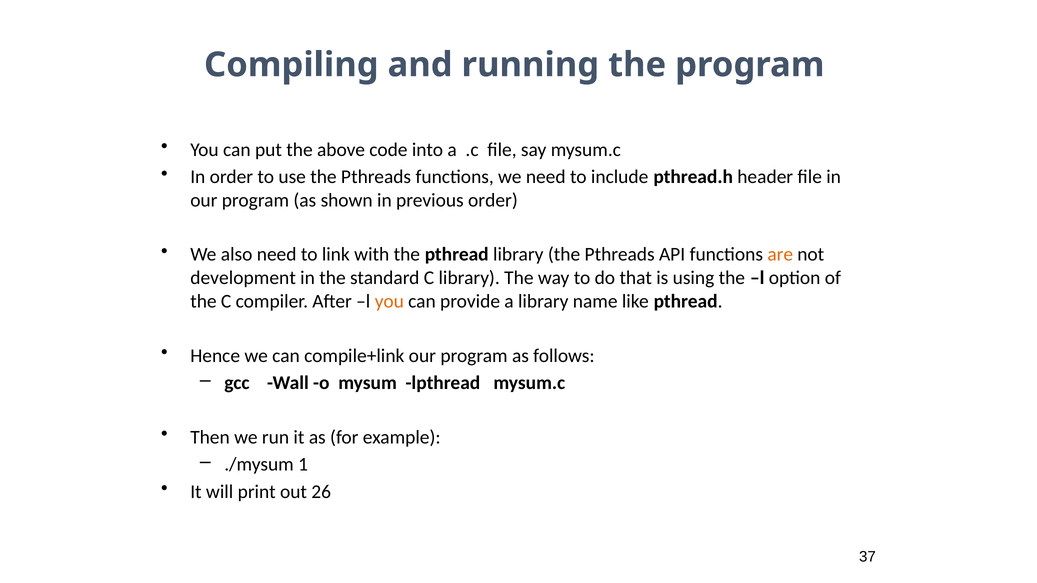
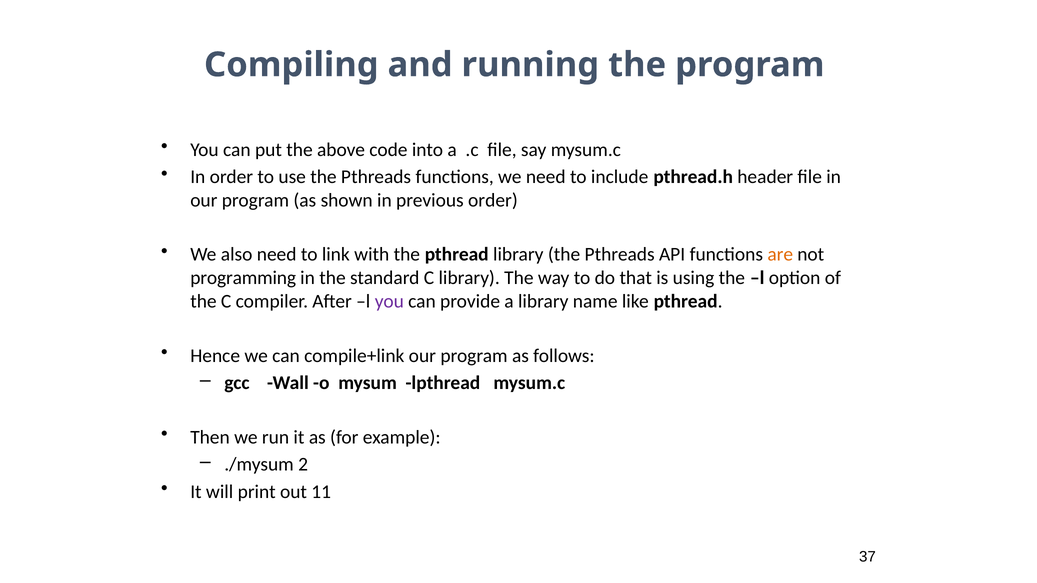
development: development -> programming
you at (389, 301) colour: orange -> purple
1: 1 -> 2
26: 26 -> 11
